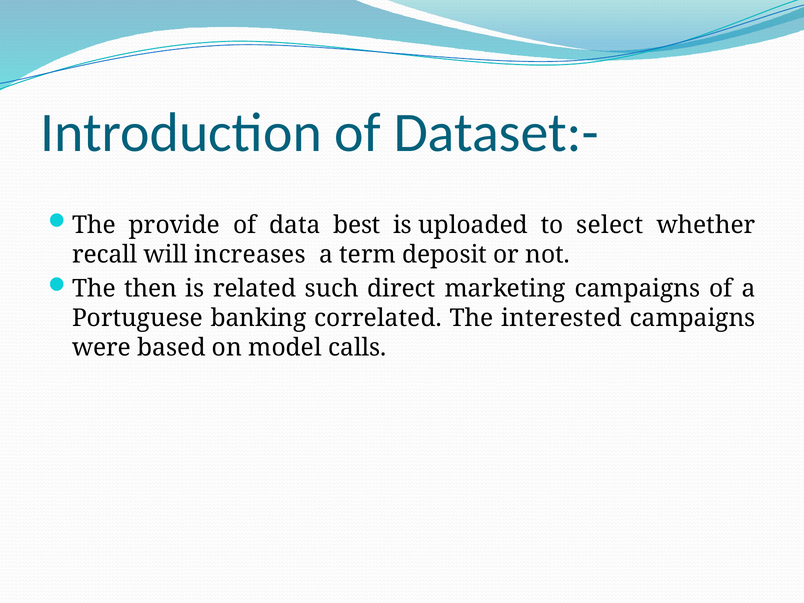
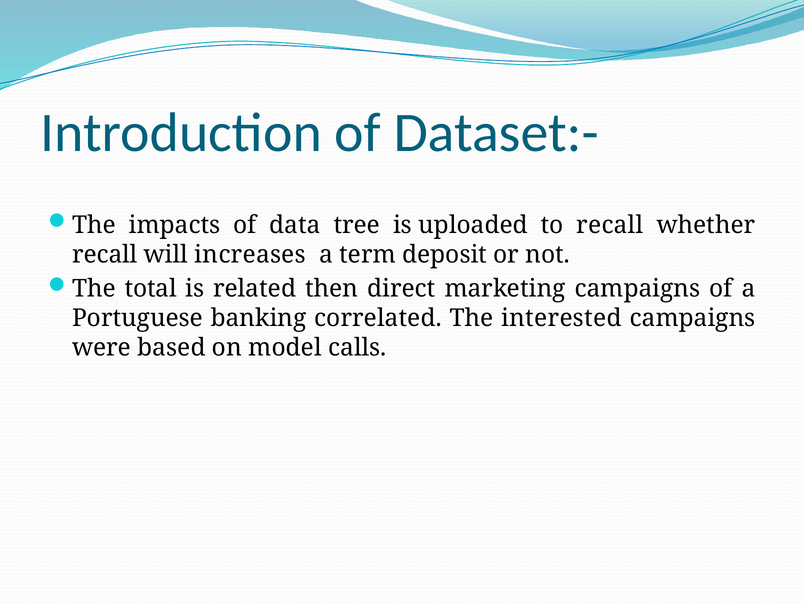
provide: provide -> impacts
best: best -> tree
to select: select -> recall
then: then -> total
such: such -> then
